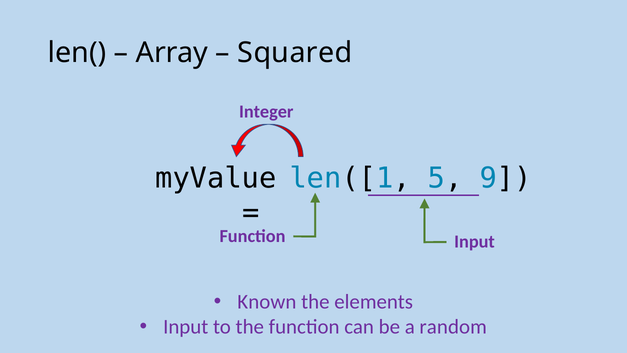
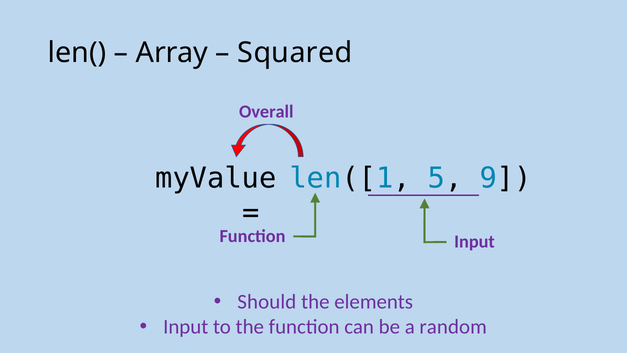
Integer: Integer -> Overall
Known: Known -> Should
